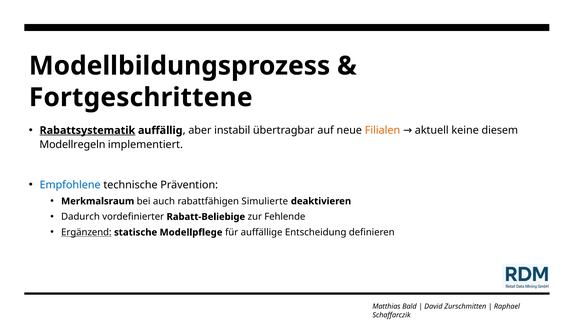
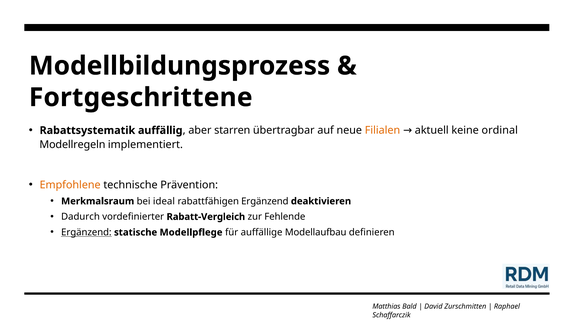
Rabattsystematik underline: present -> none
instabil: instabil -> starren
diesem: diesem -> ordinal
Empfohlene colour: blue -> orange
auch: auch -> ideal
rabattfähigen Simulierte: Simulierte -> Ergänzend
Rabatt-Beliebige: Rabatt-Beliebige -> Rabatt-Vergleich
Entscheidung: Entscheidung -> Modellaufbau
